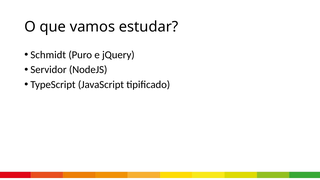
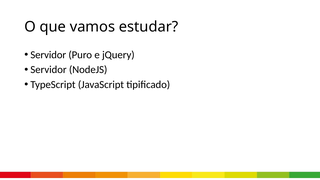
Schmidt at (48, 55): Schmidt -> Servidor
